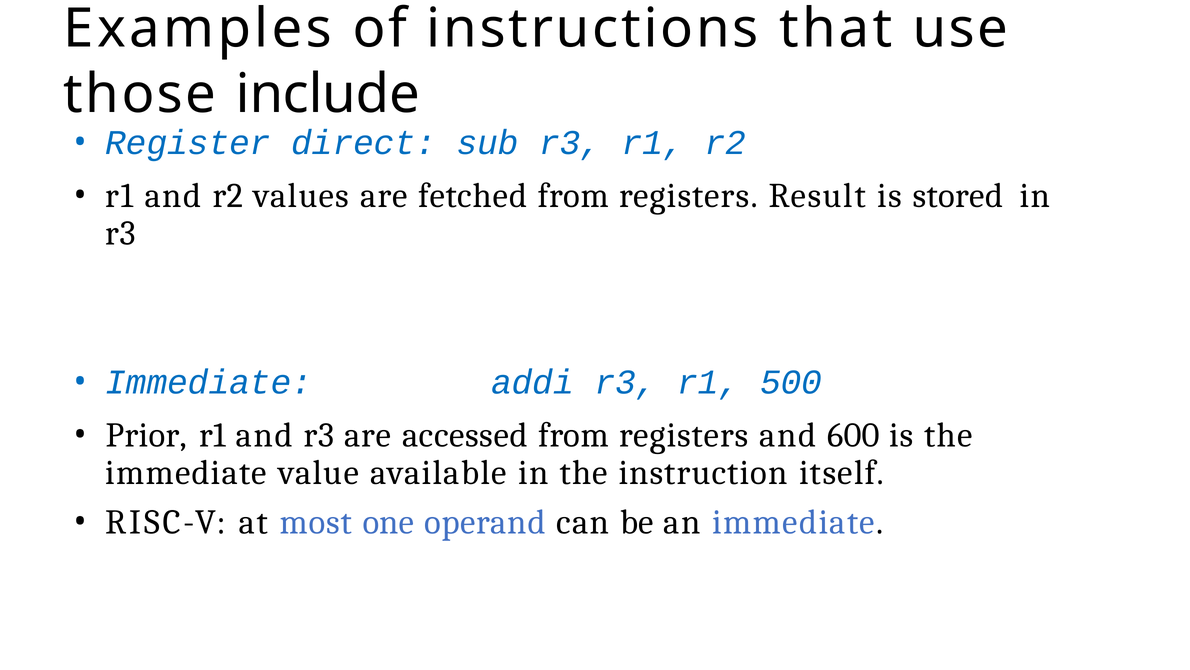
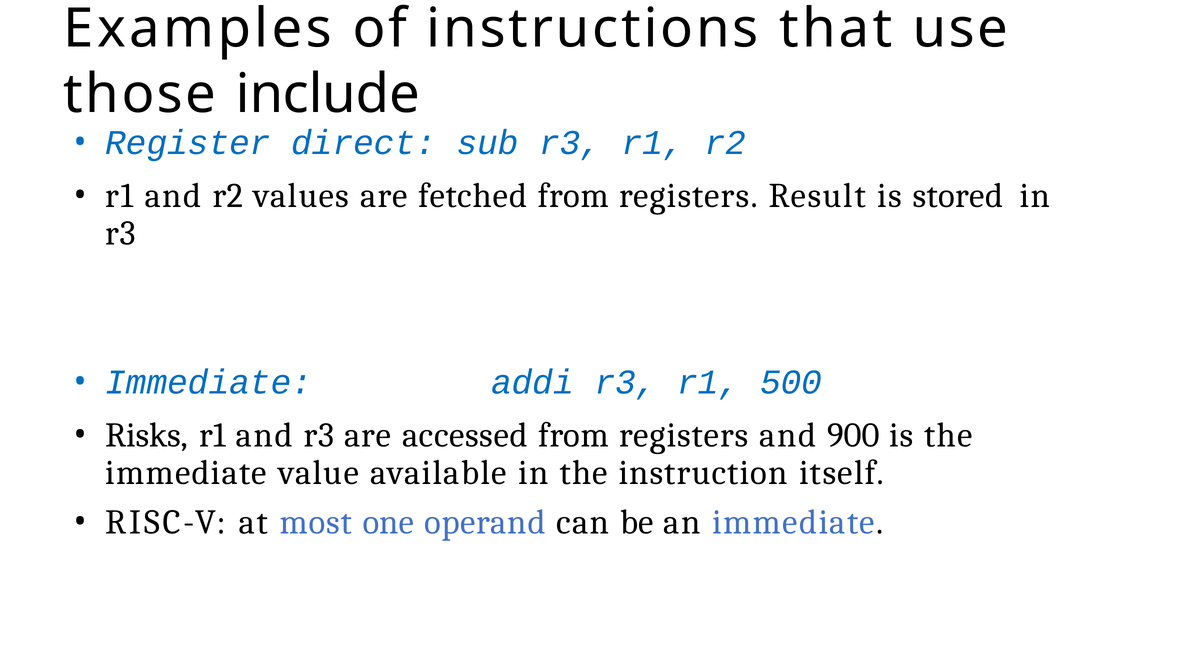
Prior: Prior -> Risks
600: 600 -> 900
